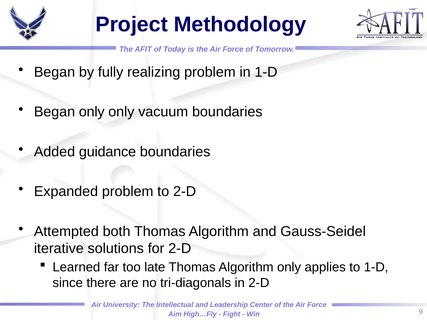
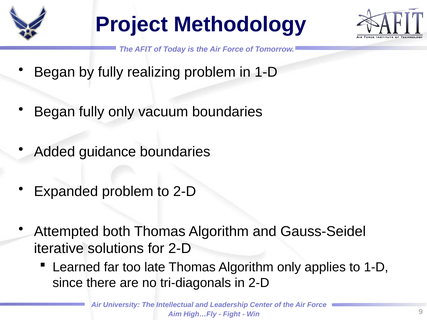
Began only: only -> fully
